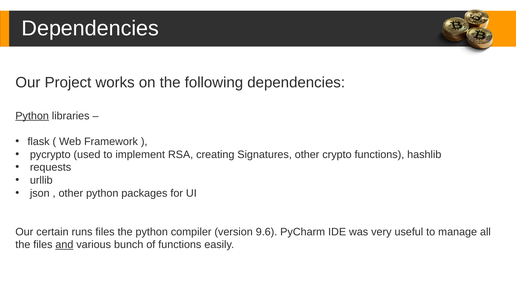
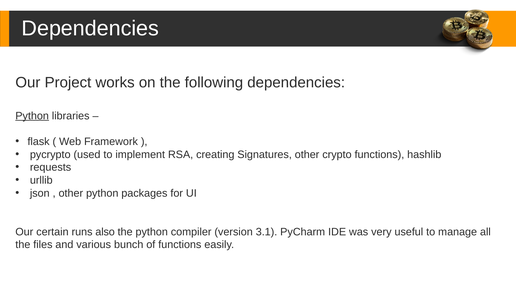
runs files: files -> also
9.6: 9.6 -> 3.1
and underline: present -> none
